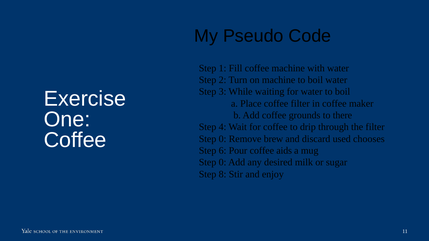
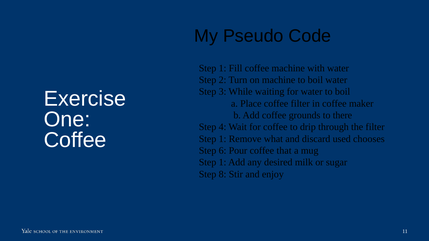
0 at (223, 139): 0 -> 1
brew: brew -> what
aids: aids -> that
0 at (223, 163): 0 -> 1
